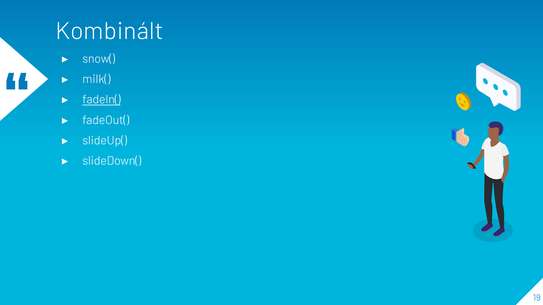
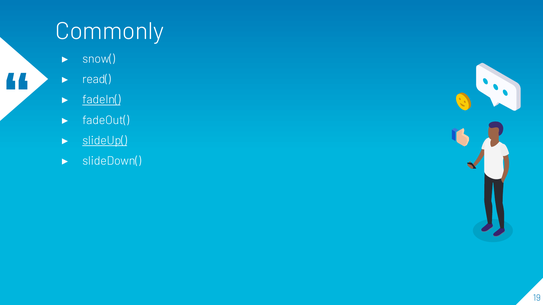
Kombinált: Kombinált -> Commonly
milk(: milk( -> read(
slideUp( underline: none -> present
